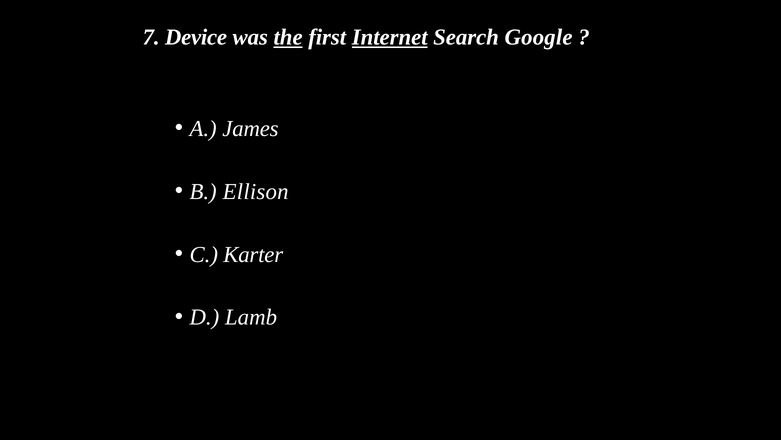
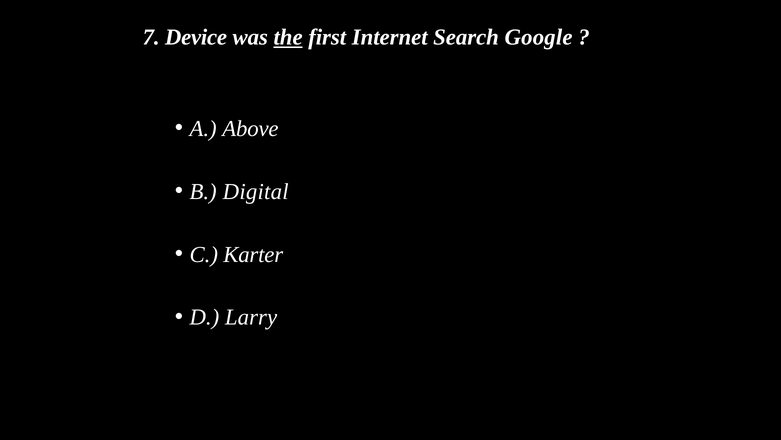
Internet underline: present -> none
James: James -> Above
Ellison: Ellison -> Digital
Lamb: Lamb -> Larry
